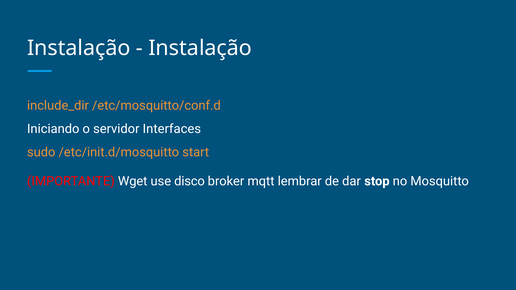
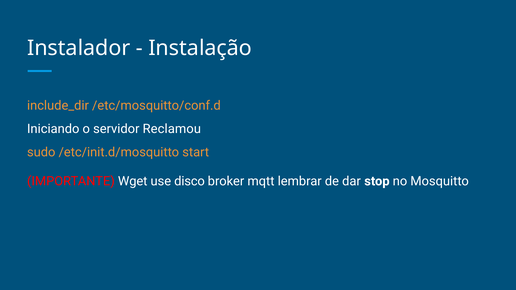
Instalação at (79, 48): Instalação -> Instalador
Interfaces: Interfaces -> Reclamou
